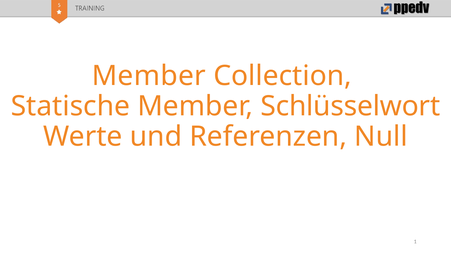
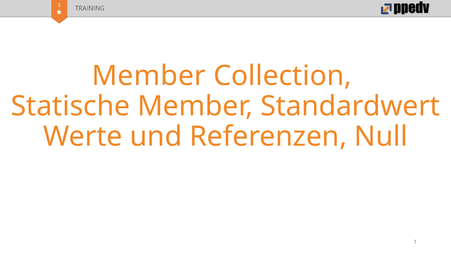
Schlüsselwort: Schlüsselwort -> Standardwert
